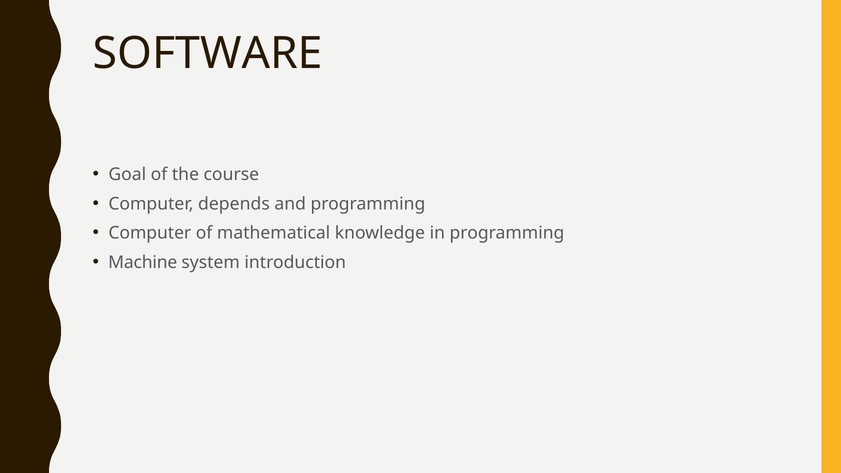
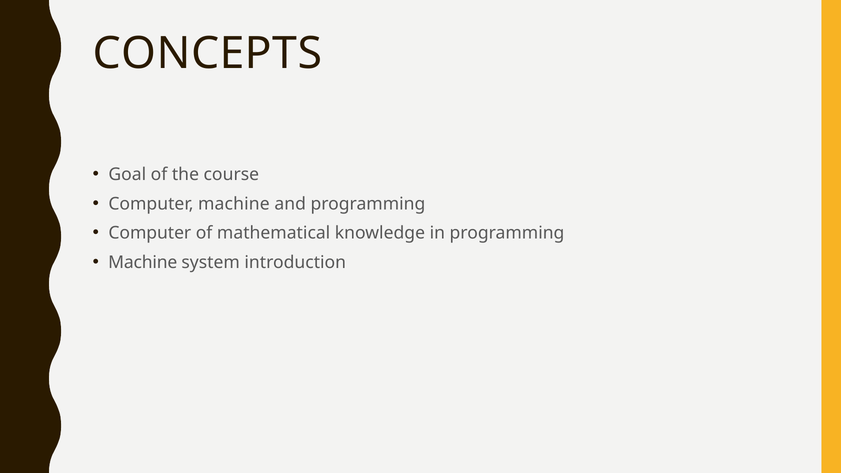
SOFTWARE: SOFTWARE -> CONCEPTS
Computer depends: depends -> machine
